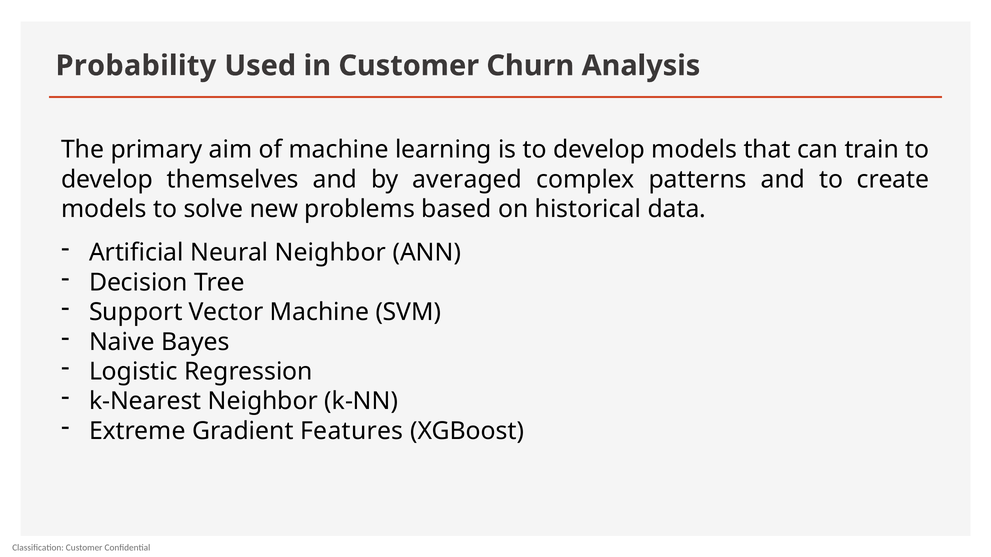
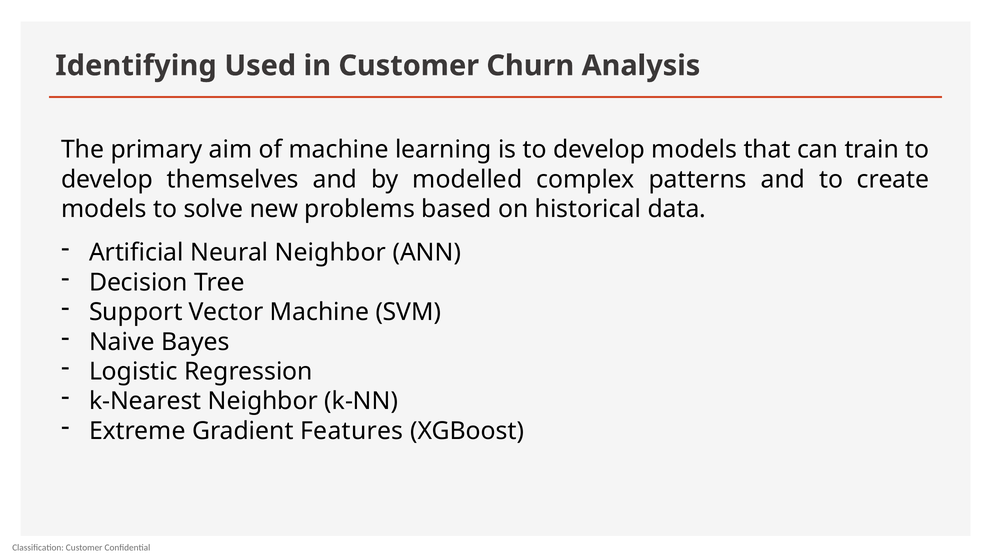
Probability: Probability -> Identifying
averaged: averaged -> modelled
